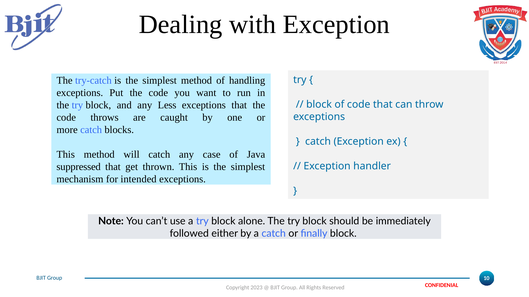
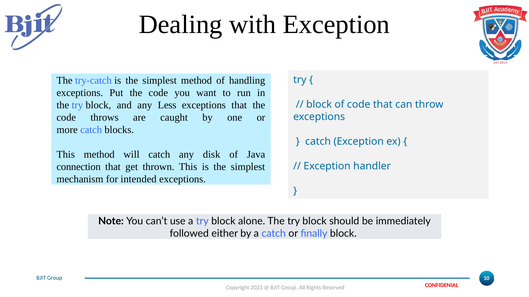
case: case -> disk
suppressed: suppressed -> connection
